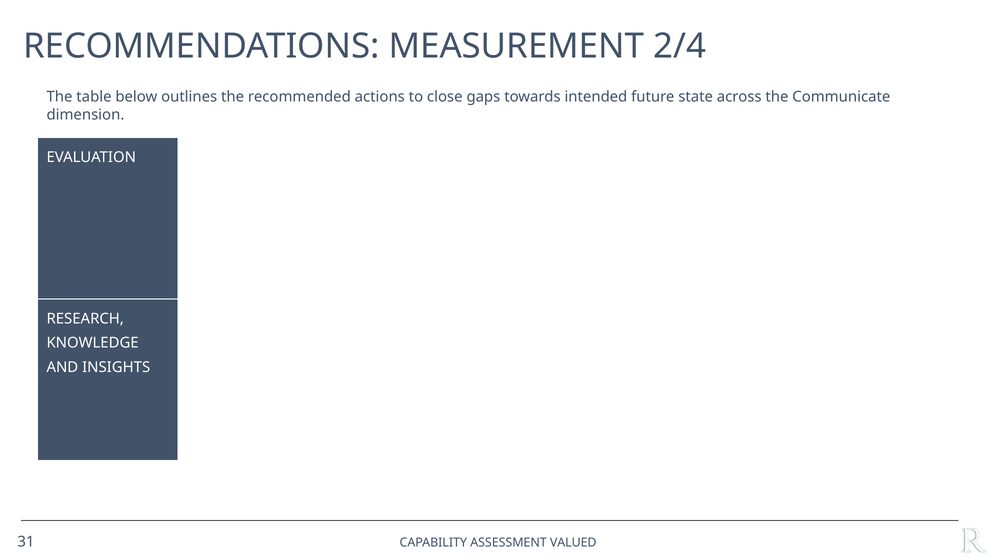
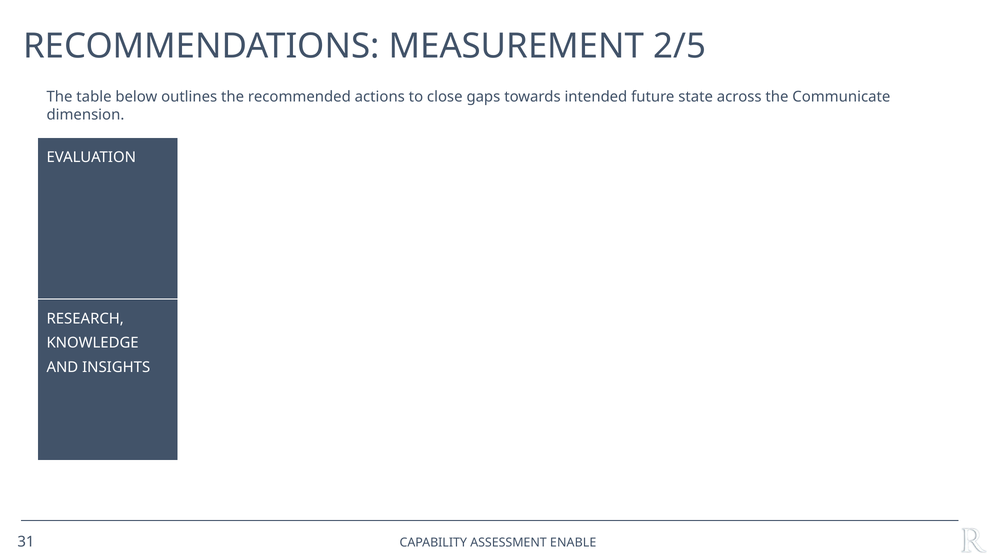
2/4: 2/4 -> 2/5
VALUED: VALUED -> ENABLE
